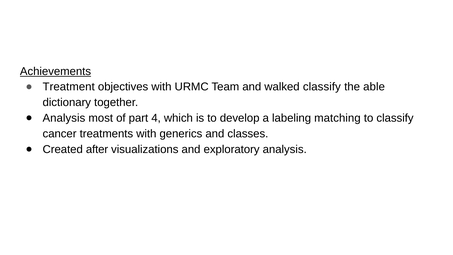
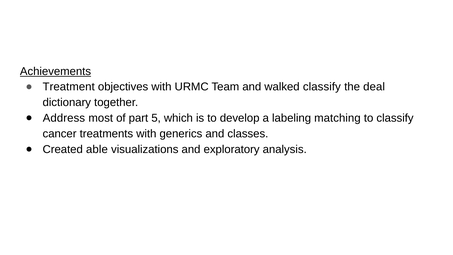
able: able -> deal
Analysis at (64, 118): Analysis -> Address
4: 4 -> 5
after: after -> able
